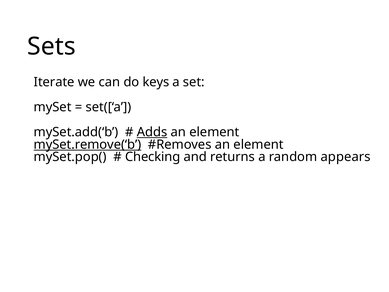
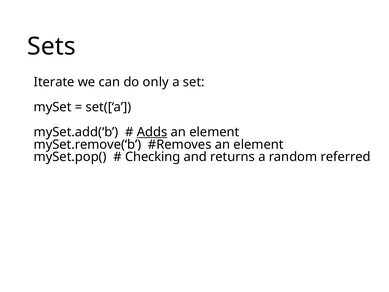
keys: keys -> only
mySet.remove(‘b underline: present -> none
appears: appears -> referred
